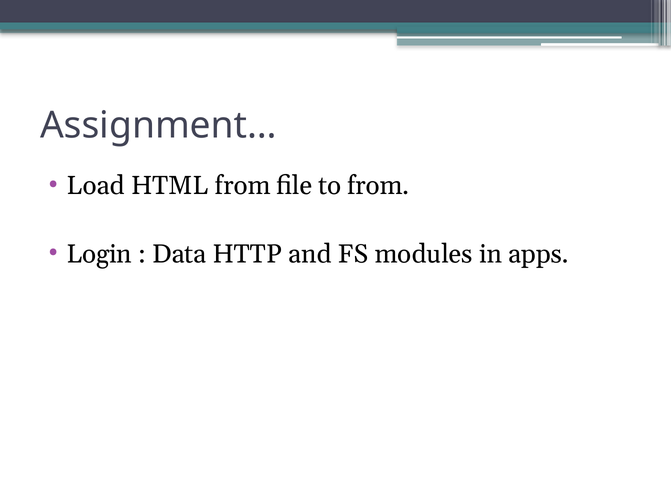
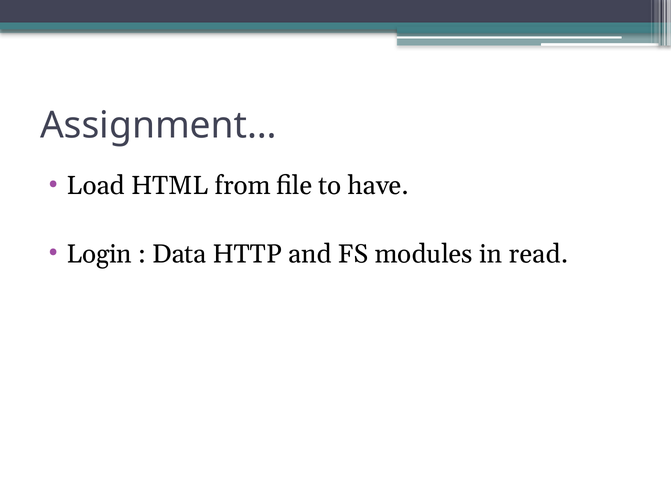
to from: from -> have
apps: apps -> read
